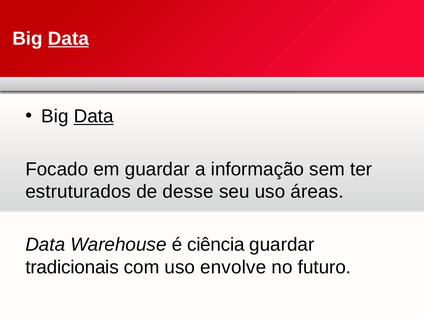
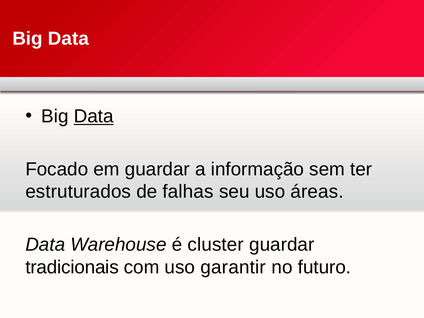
Data at (68, 39) underline: present -> none
desse: desse -> falhas
ciência: ciência -> cluster
envolve: envolve -> garantir
